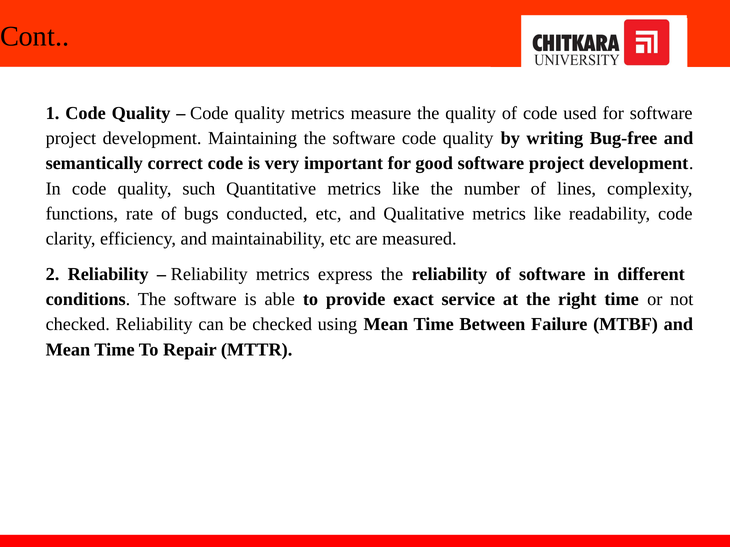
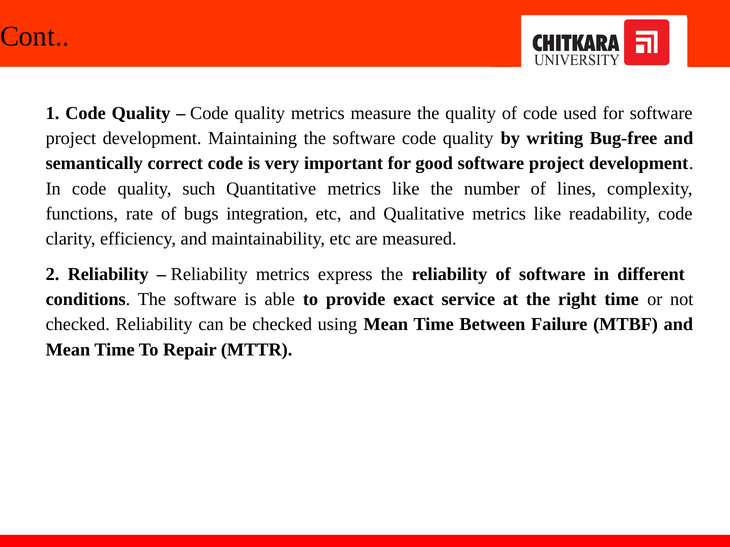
conducted: conducted -> integration
